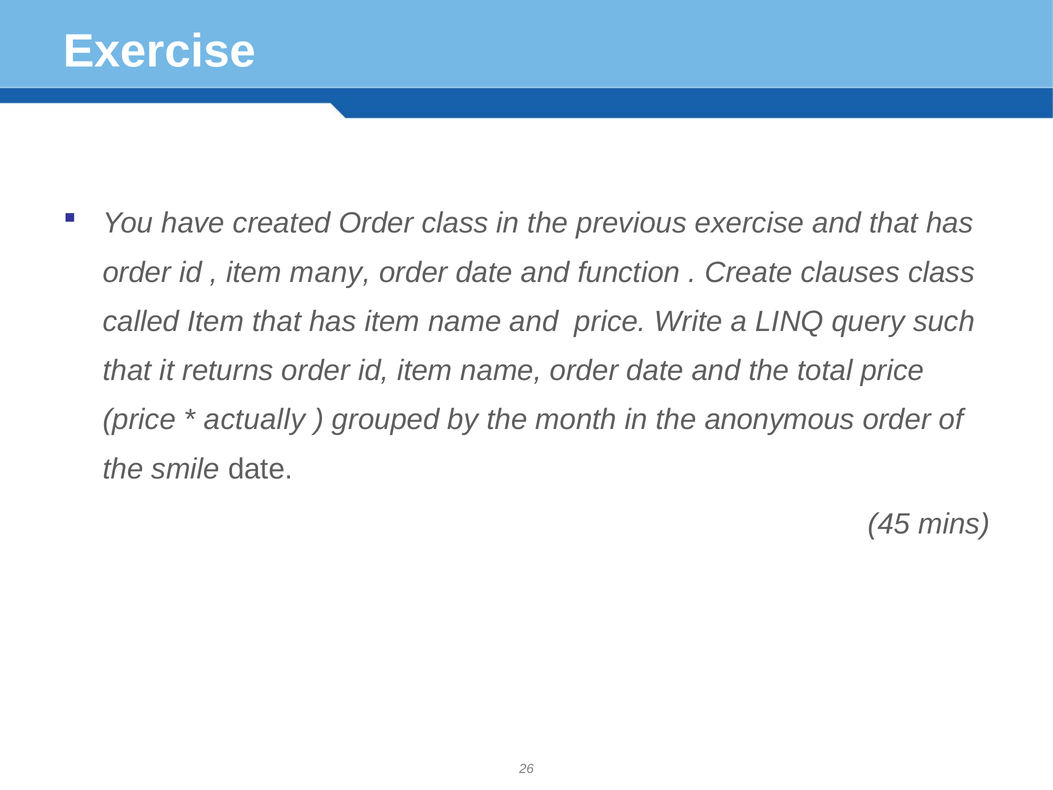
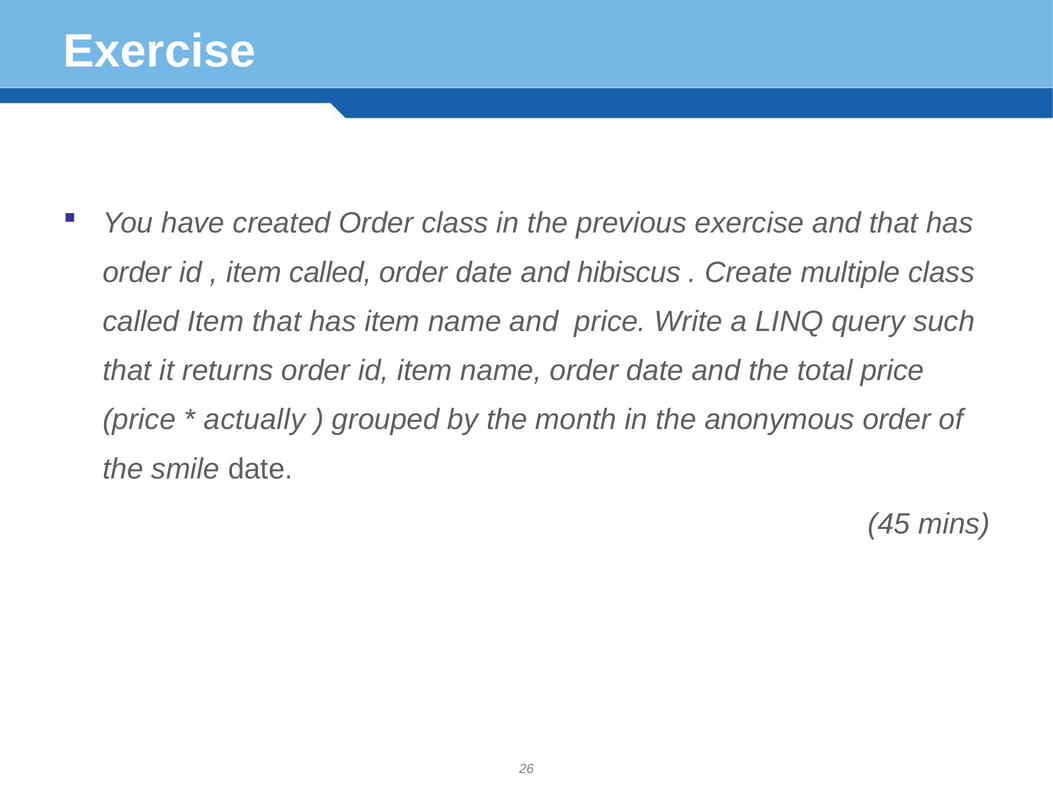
item many: many -> called
function: function -> hibiscus
clauses: clauses -> multiple
